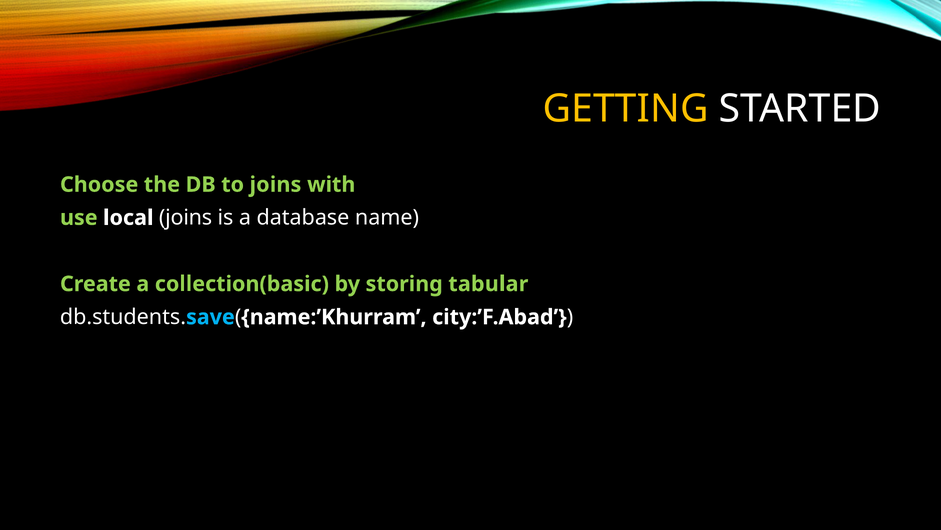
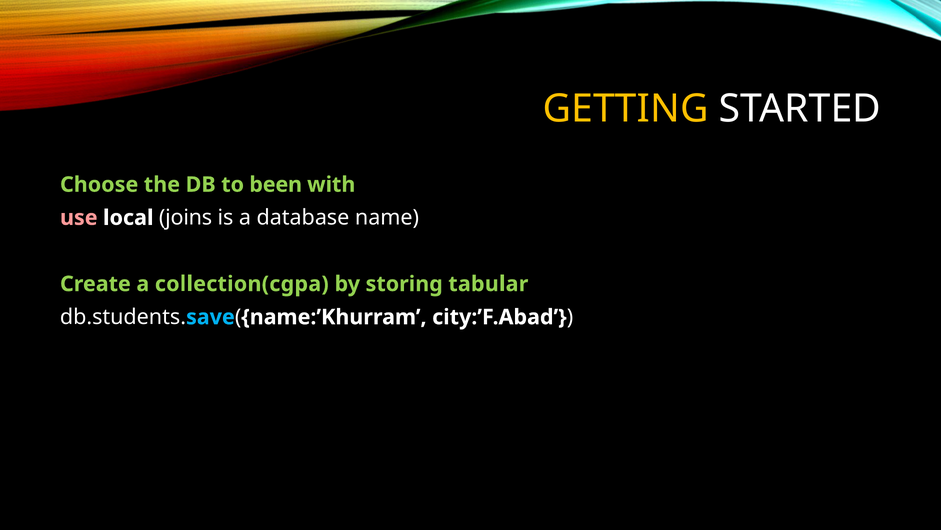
to joins: joins -> been
use colour: light green -> pink
collection(basic: collection(basic -> collection(cgpa
